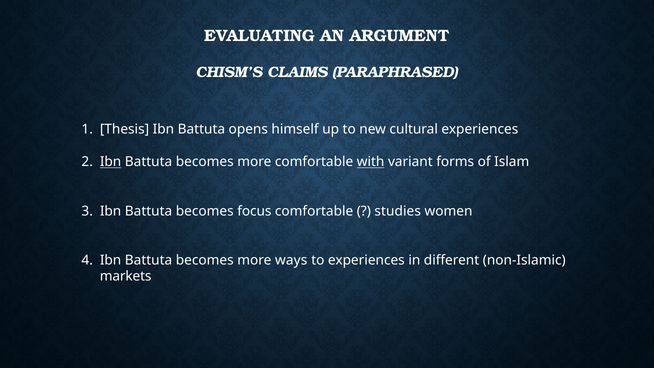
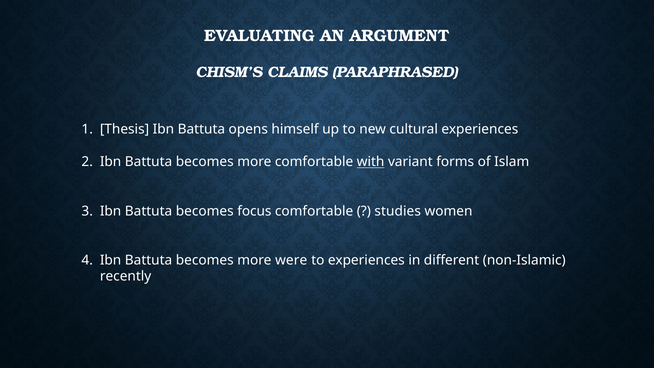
Ibn at (111, 162) underline: present -> none
ways: ways -> were
markets: markets -> recently
